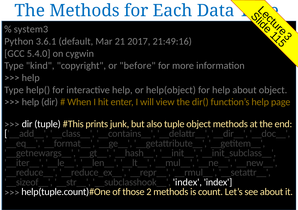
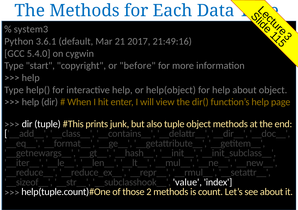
kind: kind -> start
__subclasshook__ index: index -> value
